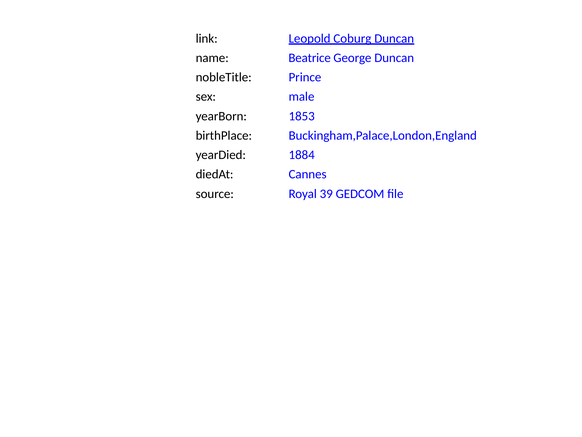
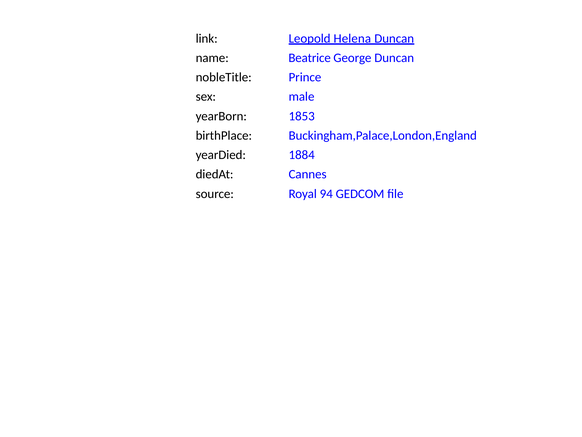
Coburg: Coburg -> Helena
39: 39 -> 94
